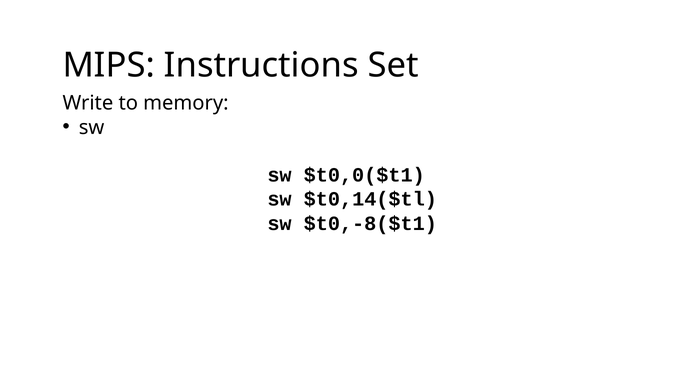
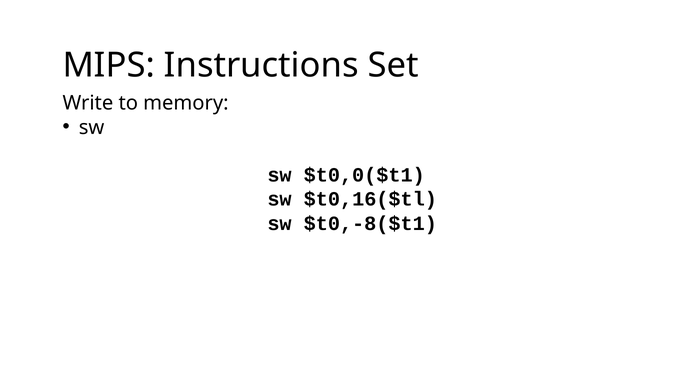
$t0,14($tl: $t0,14($tl -> $t0,16($tl
